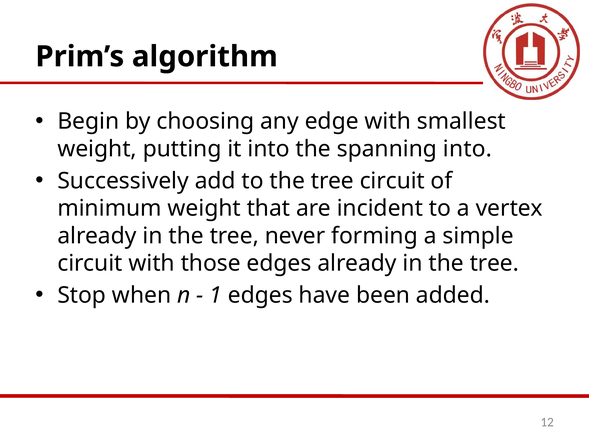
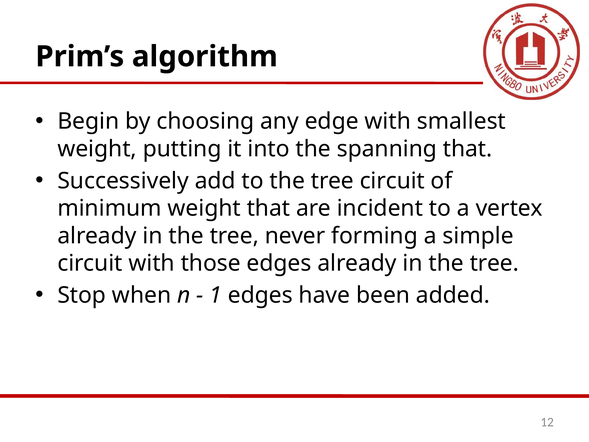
spanning into: into -> that
